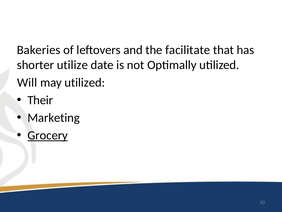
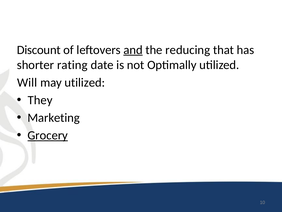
Bakeries: Bakeries -> Discount
and underline: none -> present
facilitate: facilitate -> reducing
utilize: utilize -> rating
Their: Their -> They
